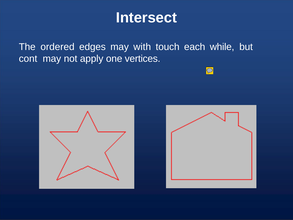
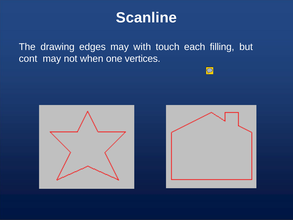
Intersect: Intersect -> Scanline
ordered: ordered -> drawing
while: while -> filling
apply: apply -> when
